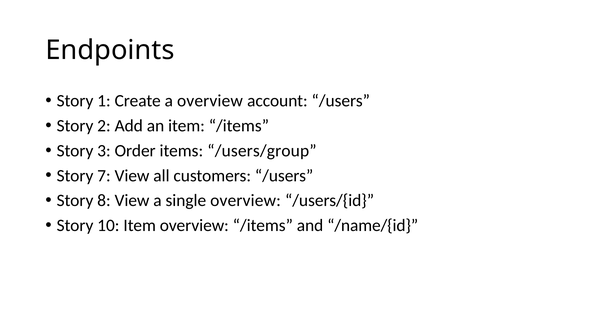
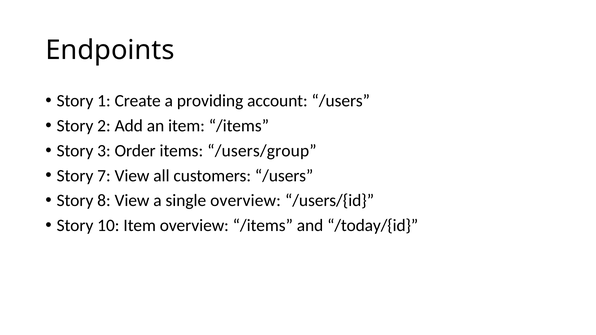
a overview: overview -> providing
/name/{id: /name/{id -> /today/{id
